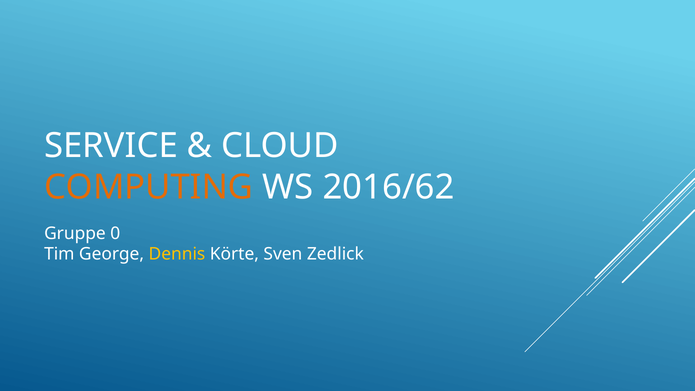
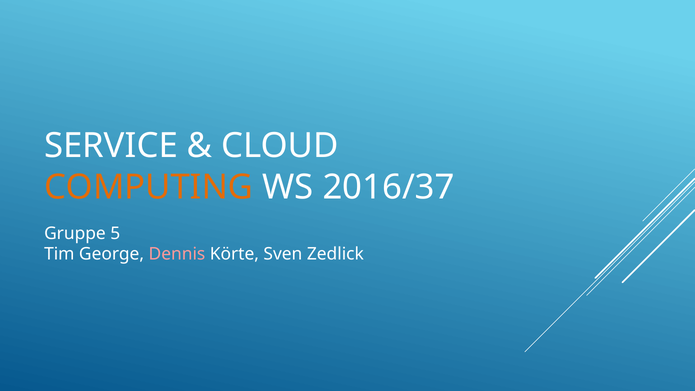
2016/62: 2016/62 -> 2016/37
0: 0 -> 5
Dennis colour: yellow -> pink
